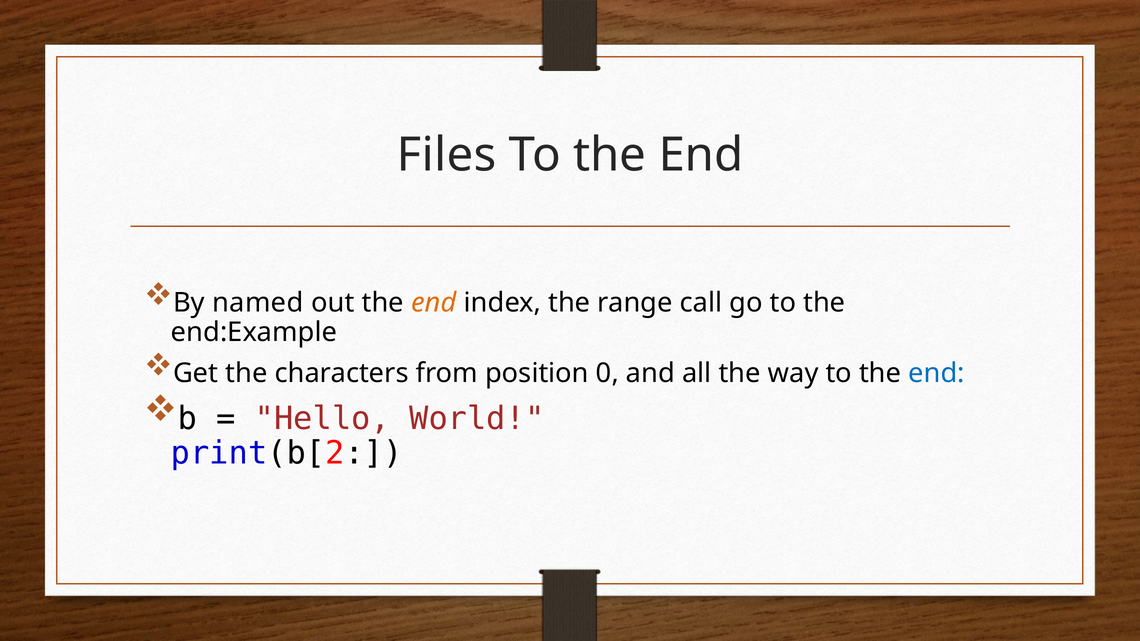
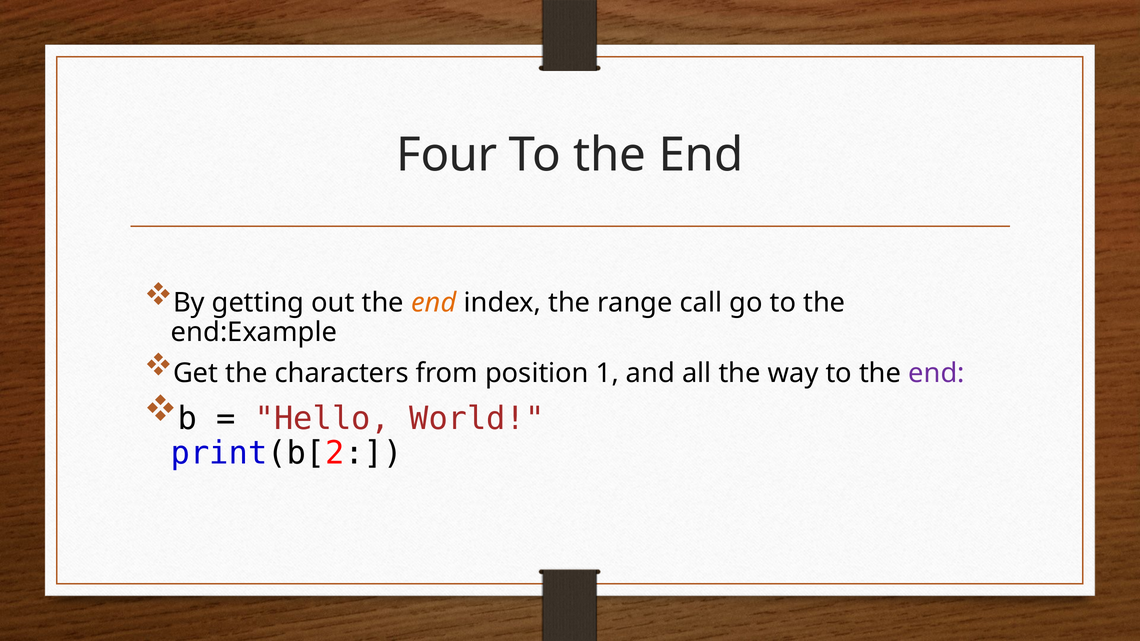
Files: Files -> Four
named: named -> getting
0: 0 -> 1
end at (937, 374) colour: blue -> purple
